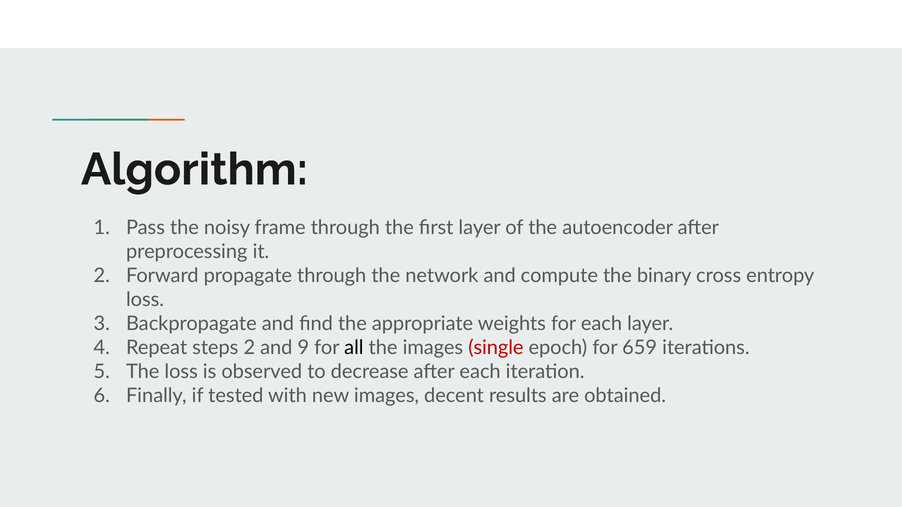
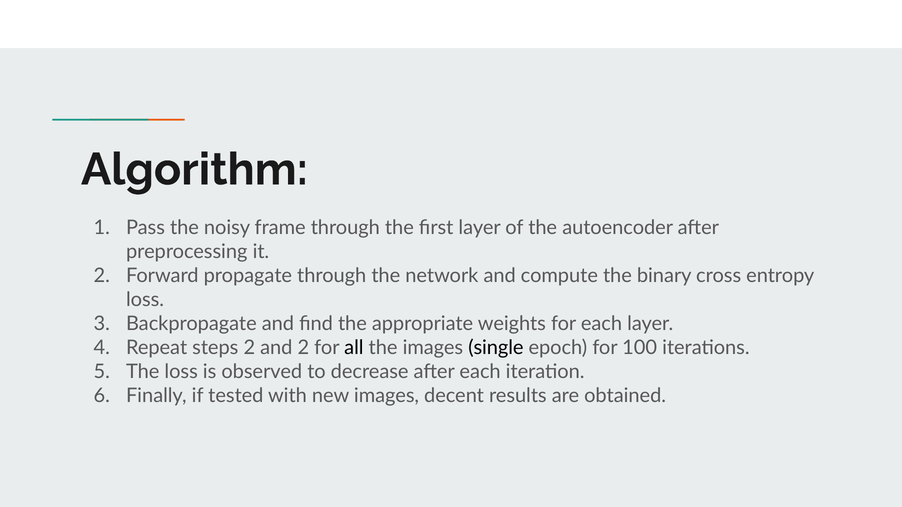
and 9: 9 -> 2
single colour: red -> black
659: 659 -> 100
